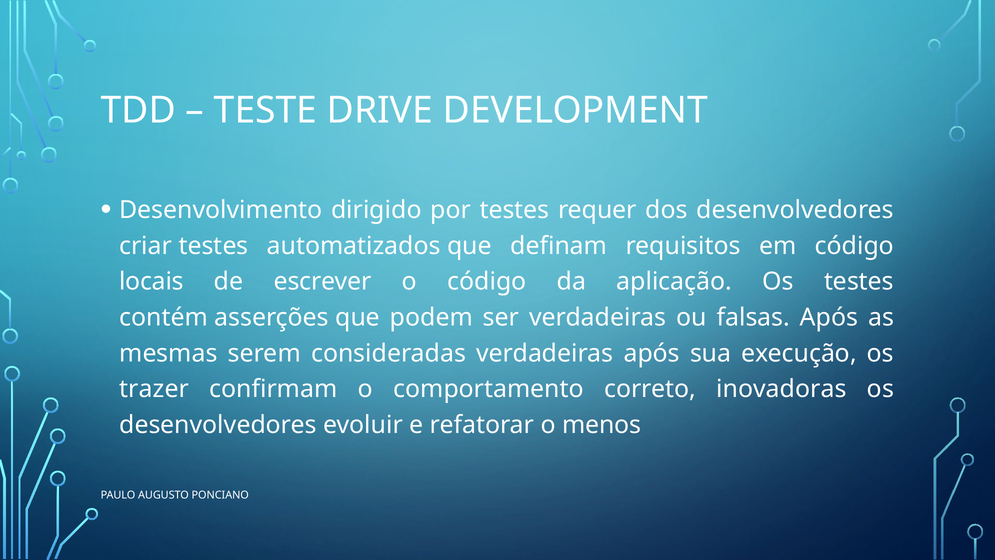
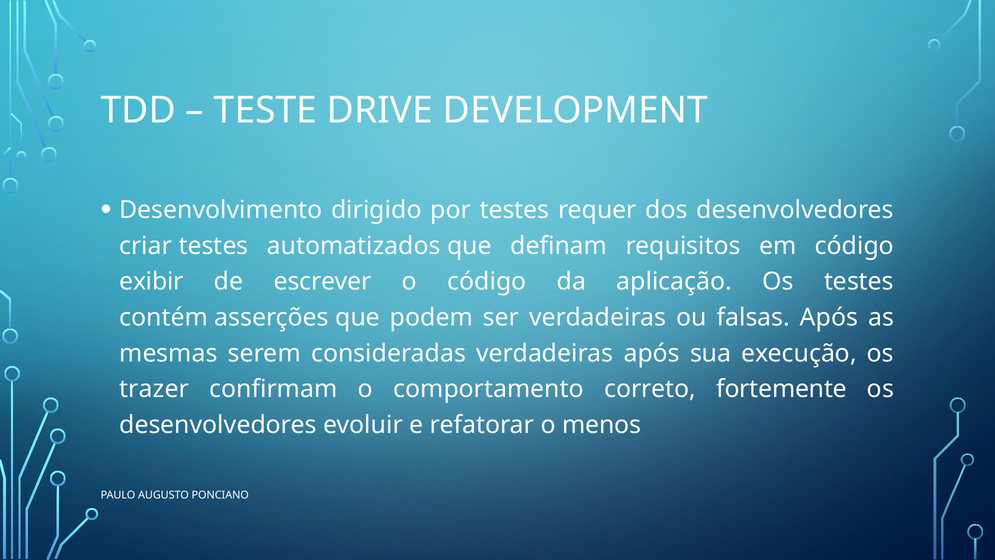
locais: locais -> exibir
inovadoras: inovadoras -> fortemente
